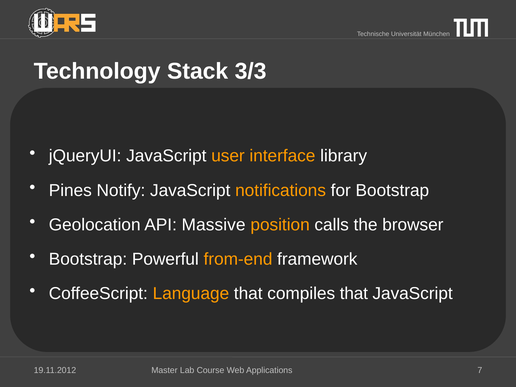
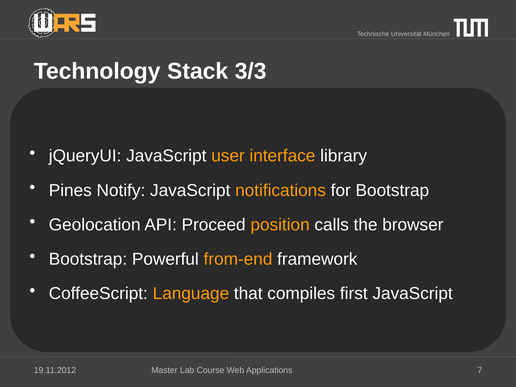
Massive: Massive -> Proceed
compiles that: that -> first
